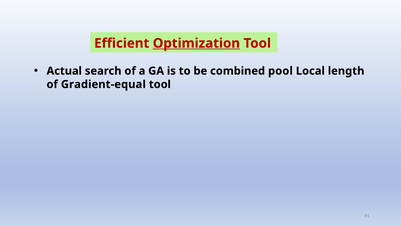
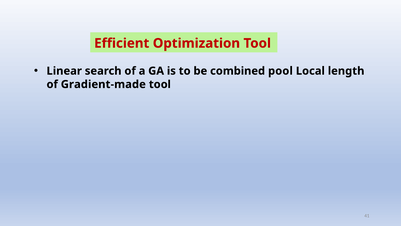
Optimization underline: present -> none
Actual: Actual -> Linear
Gradient-equal: Gradient-equal -> Gradient-made
